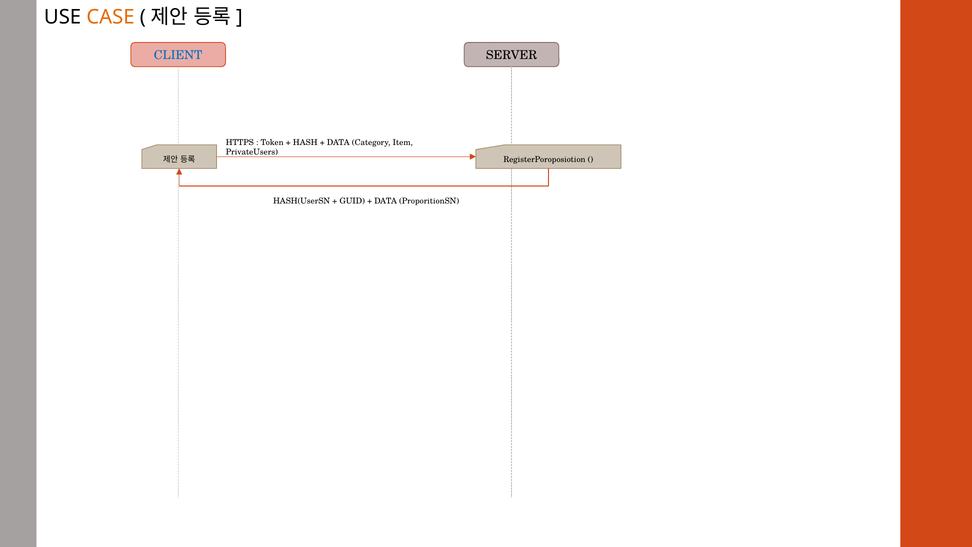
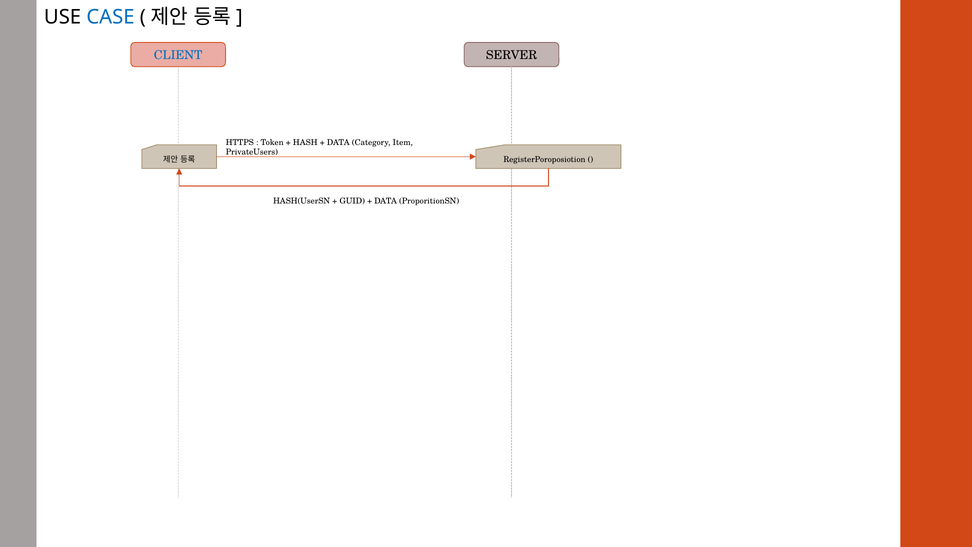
CASE colour: orange -> blue
